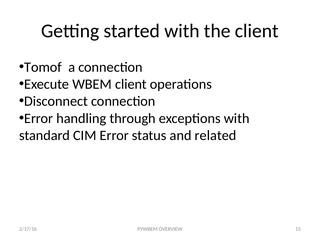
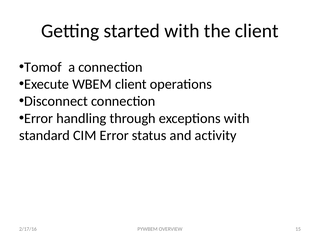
related: related -> activity
